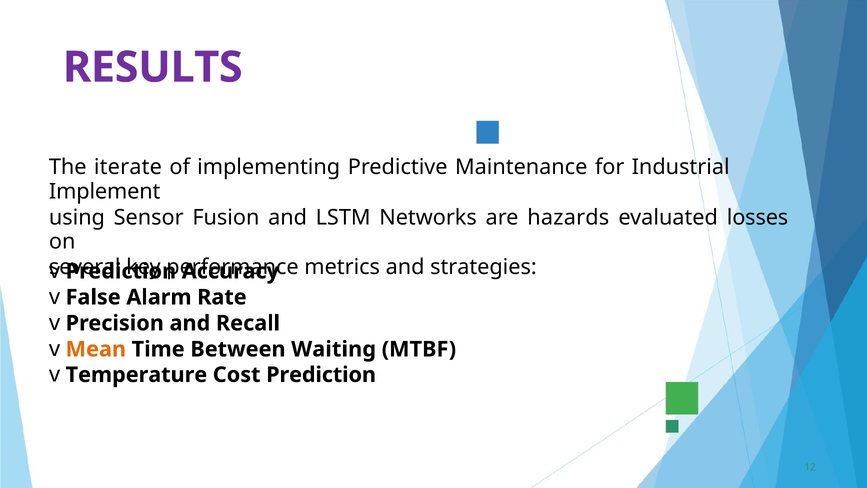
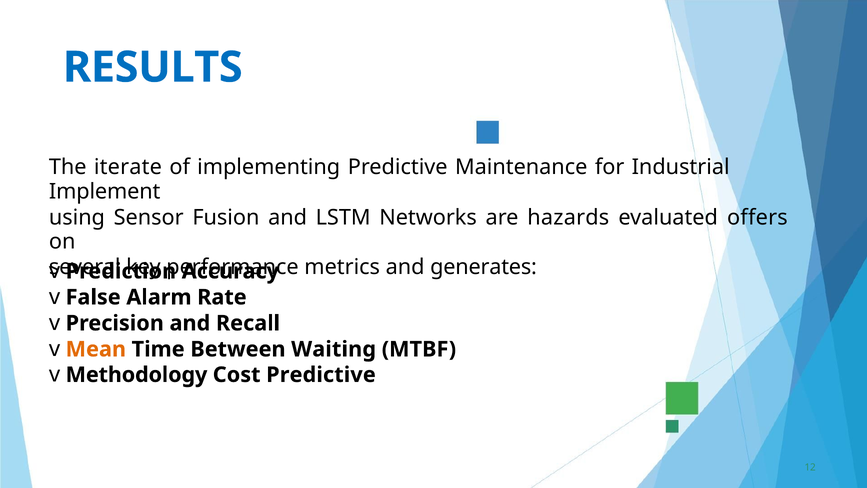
RESULTS colour: purple -> blue
losses: losses -> offers
strategies: strategies -> generates
Temperature: Temperature -> Methodology
Cost Prediction: Prediction -> Predictive
